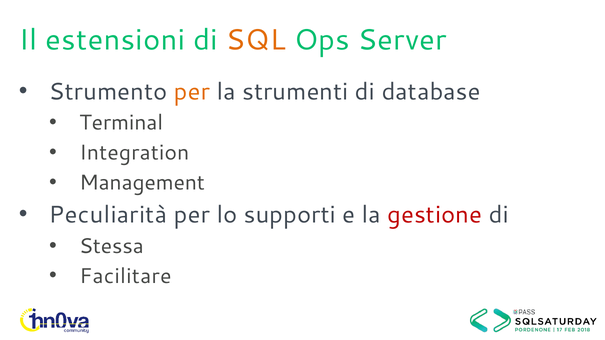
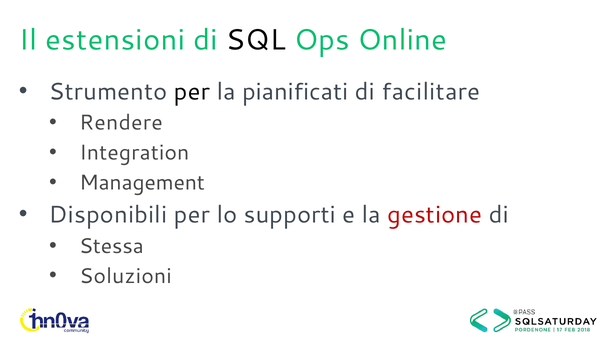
SQL colour: orange -> black
Server: Server -> Online
per at (192, 92) colour: orange -> black
strumenti: strumenti -> pianificati
database: database -> facilitare
Terminal: Terminal -> Rendere
Peculiarità: Peculiarità -> Disponibili
Facilitare: Facilitare -> Soluzioni
